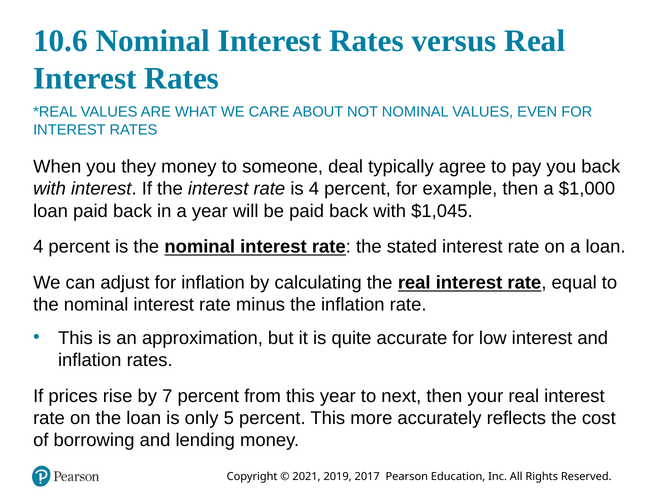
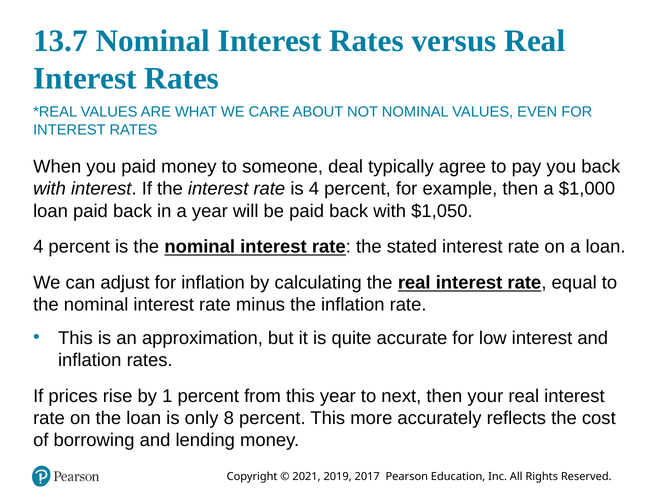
10.6: 10.6 -> 13.7
you they: they -> paid
$1,045: $1,045 -> $1,050
7: 7 -> 1
5: 5 -> 8
